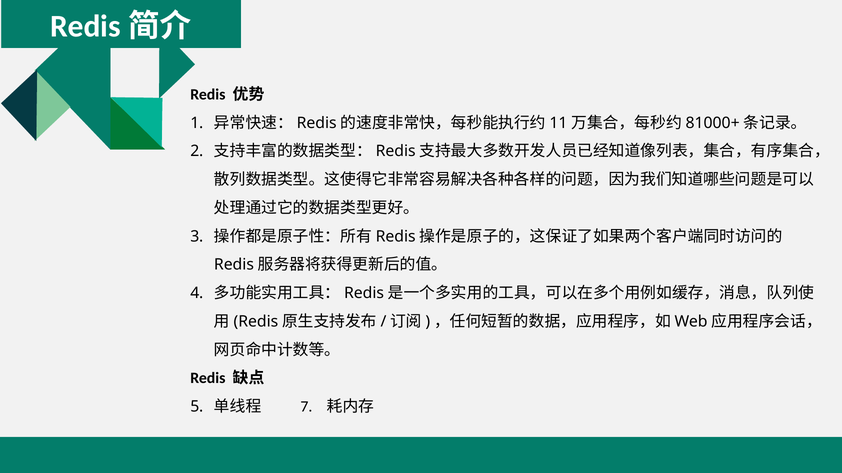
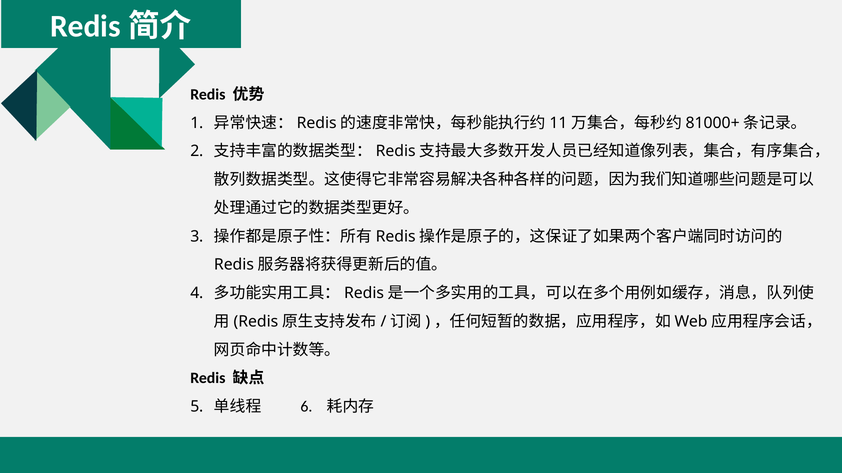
7: 7 -> 6
